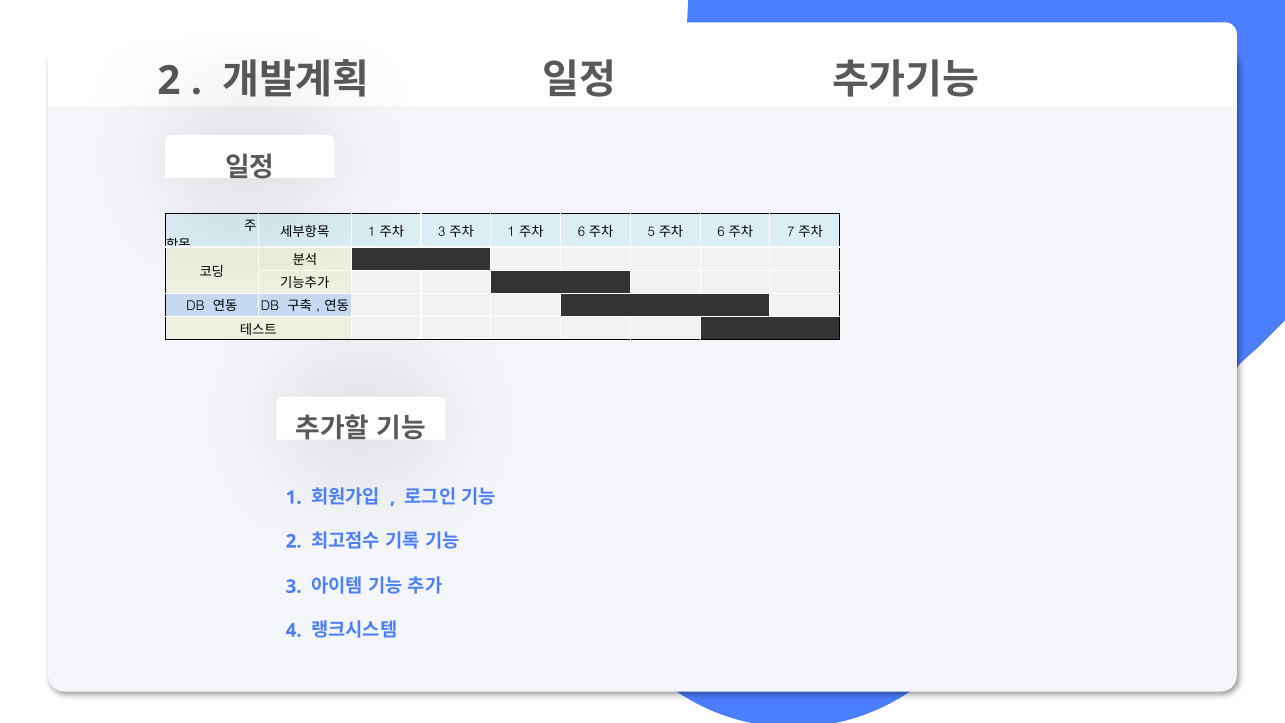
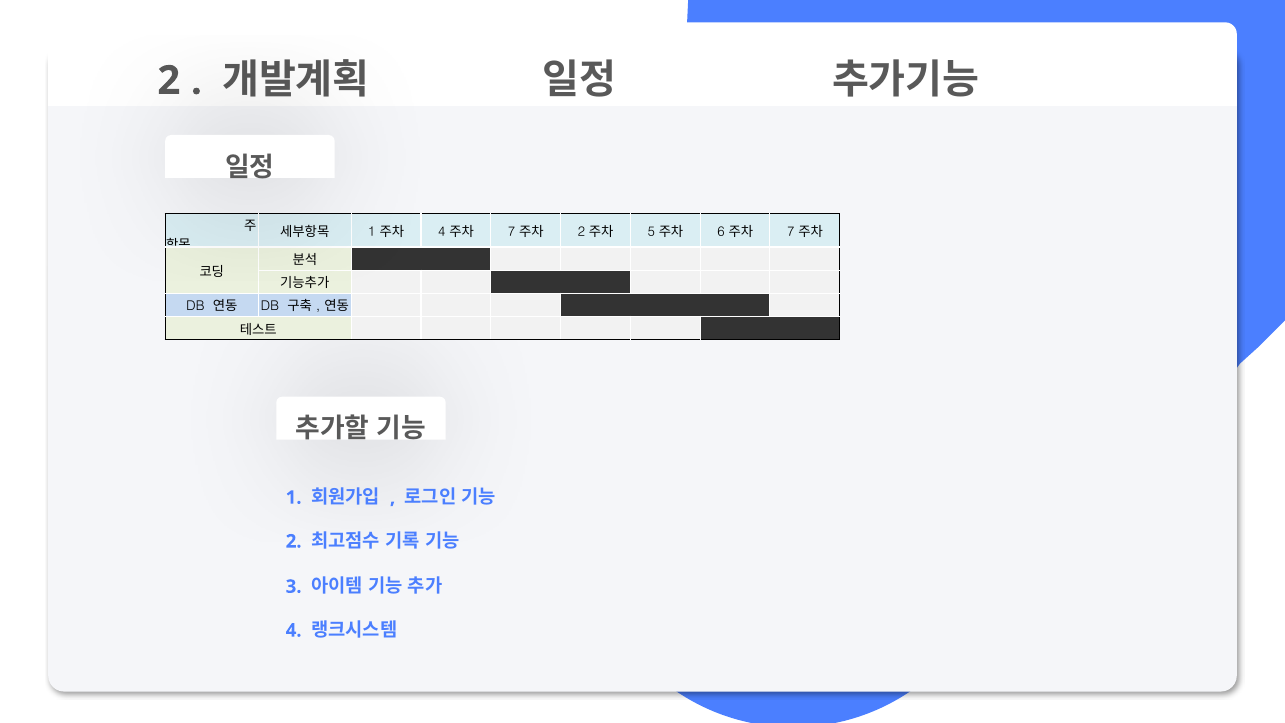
3 at (442, 232): 3 -> 4
1 at (512, 232): 1 -> 7
6 at (581, 232): 6 -> 2
